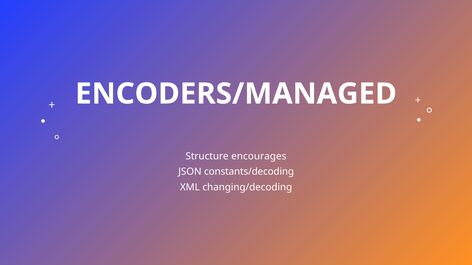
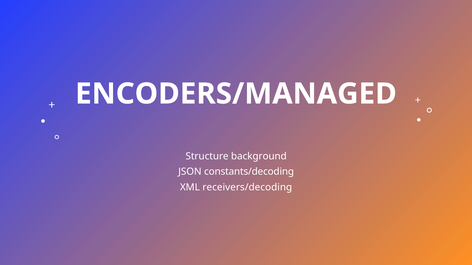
encourages: encourages -> background
changing/decoding: changing/decoding -> receivers/decoding
